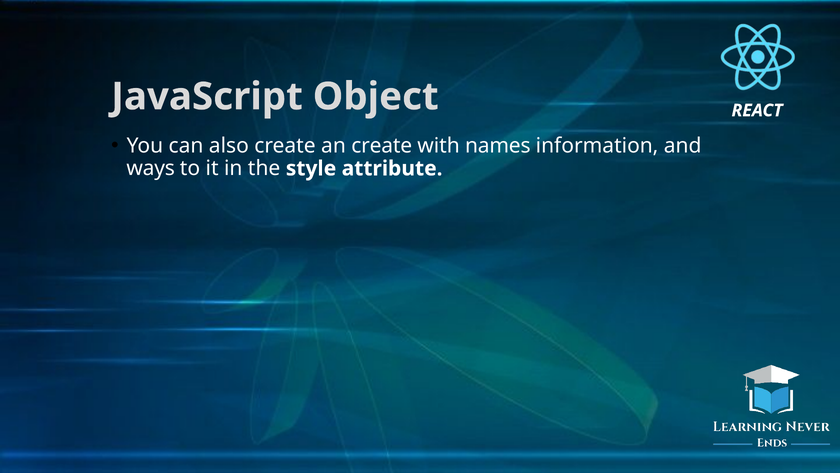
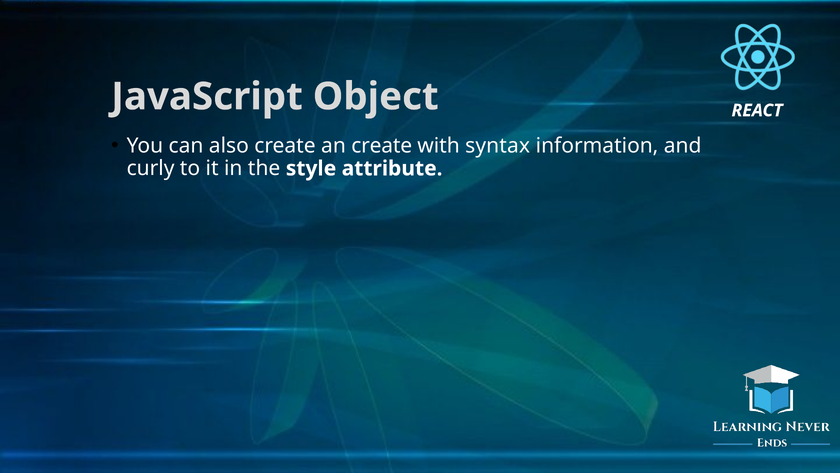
names: names -> syntax
ways: ways -> curly
